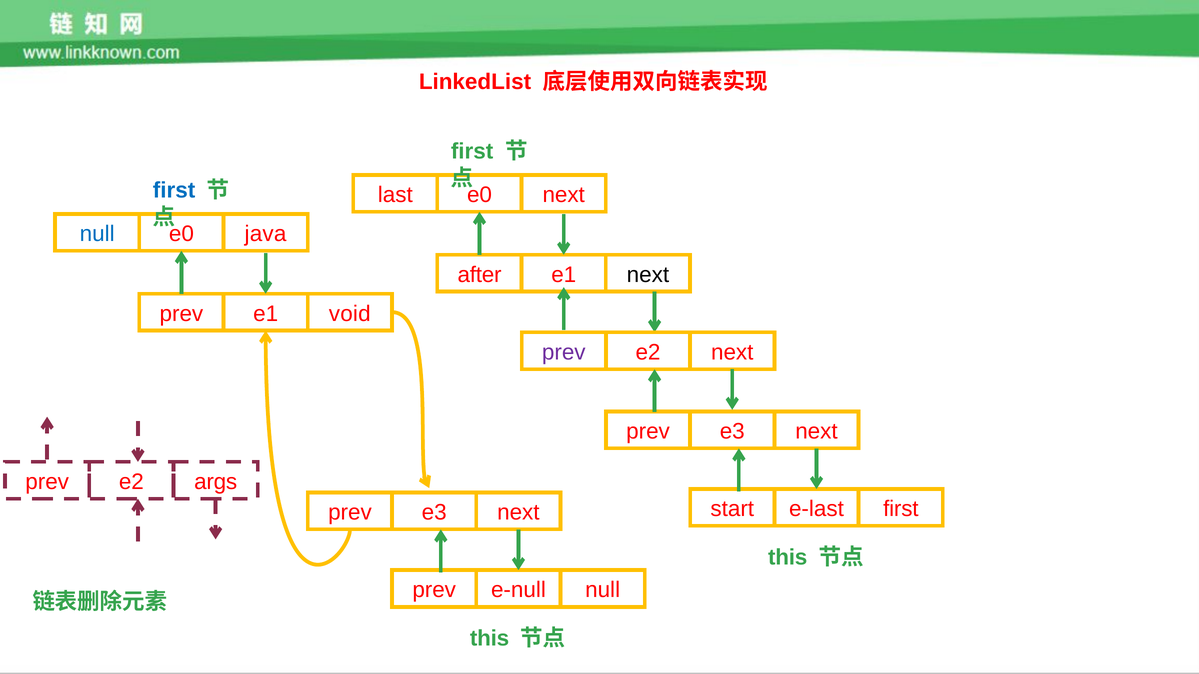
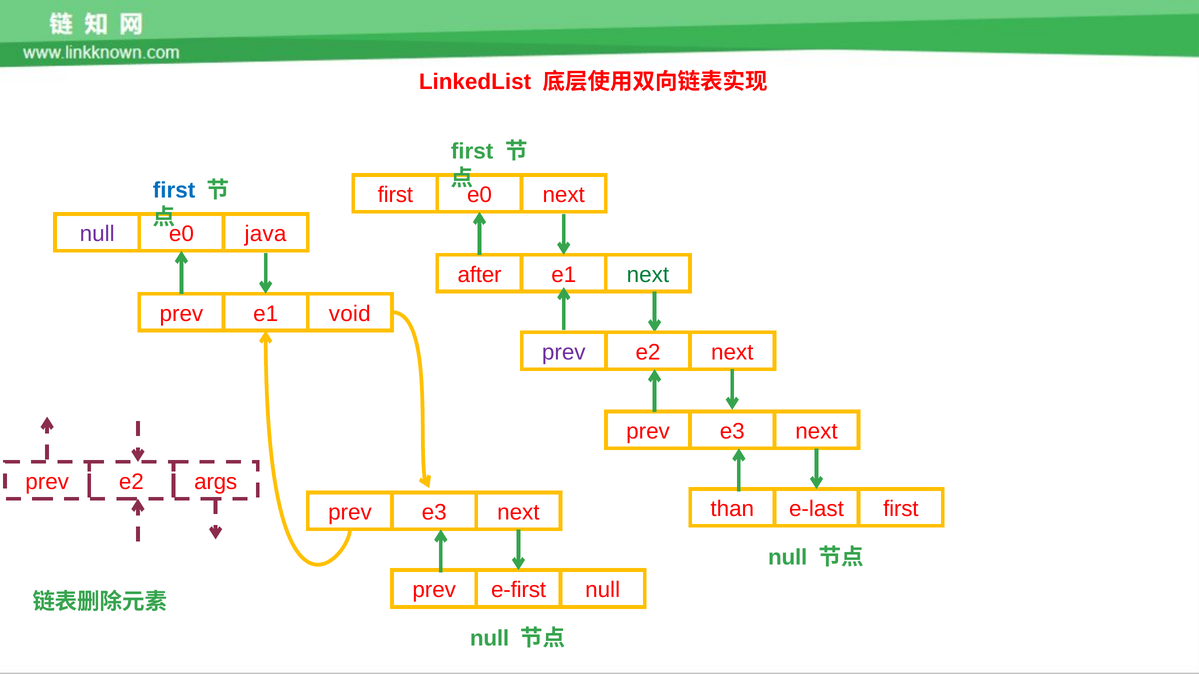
last at (395, 195): last -> first
null at (97, 234) colour: blue -> purple
next at (648, 275) colour: black -> green
start: start -> than
this at (788, 558): this -> null
e-null: e-null -> e-first
this at (490, 639): this -> null
